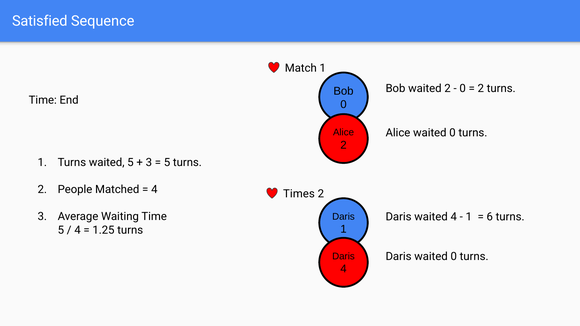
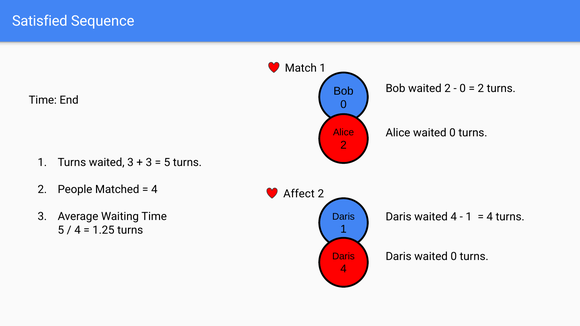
waited 5: 5 -> 3
Times: Times -> Affect
6 at (490, 217): 6 -> 4
